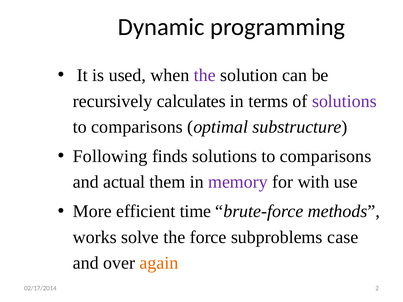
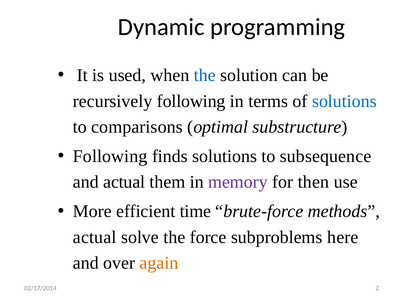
the at (205, 75) colour: purple -> blue
recursively calculates: calculates -> following
solutions at (344, 101) colour: purple -> blue
finds solutions to comparisons: comparisons -> subsequence
with: with -> then
works at (95, 237): works -> actual
case: case -> here
